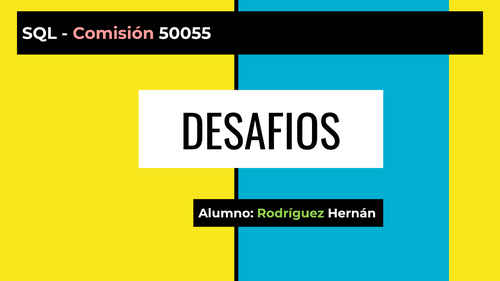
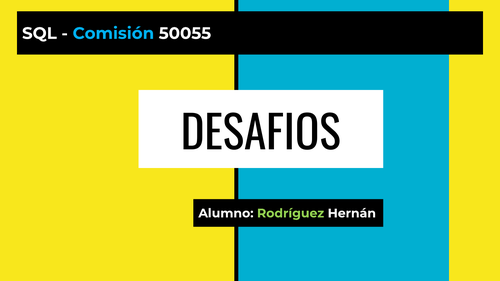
Comisión colour: pink -> light blue
